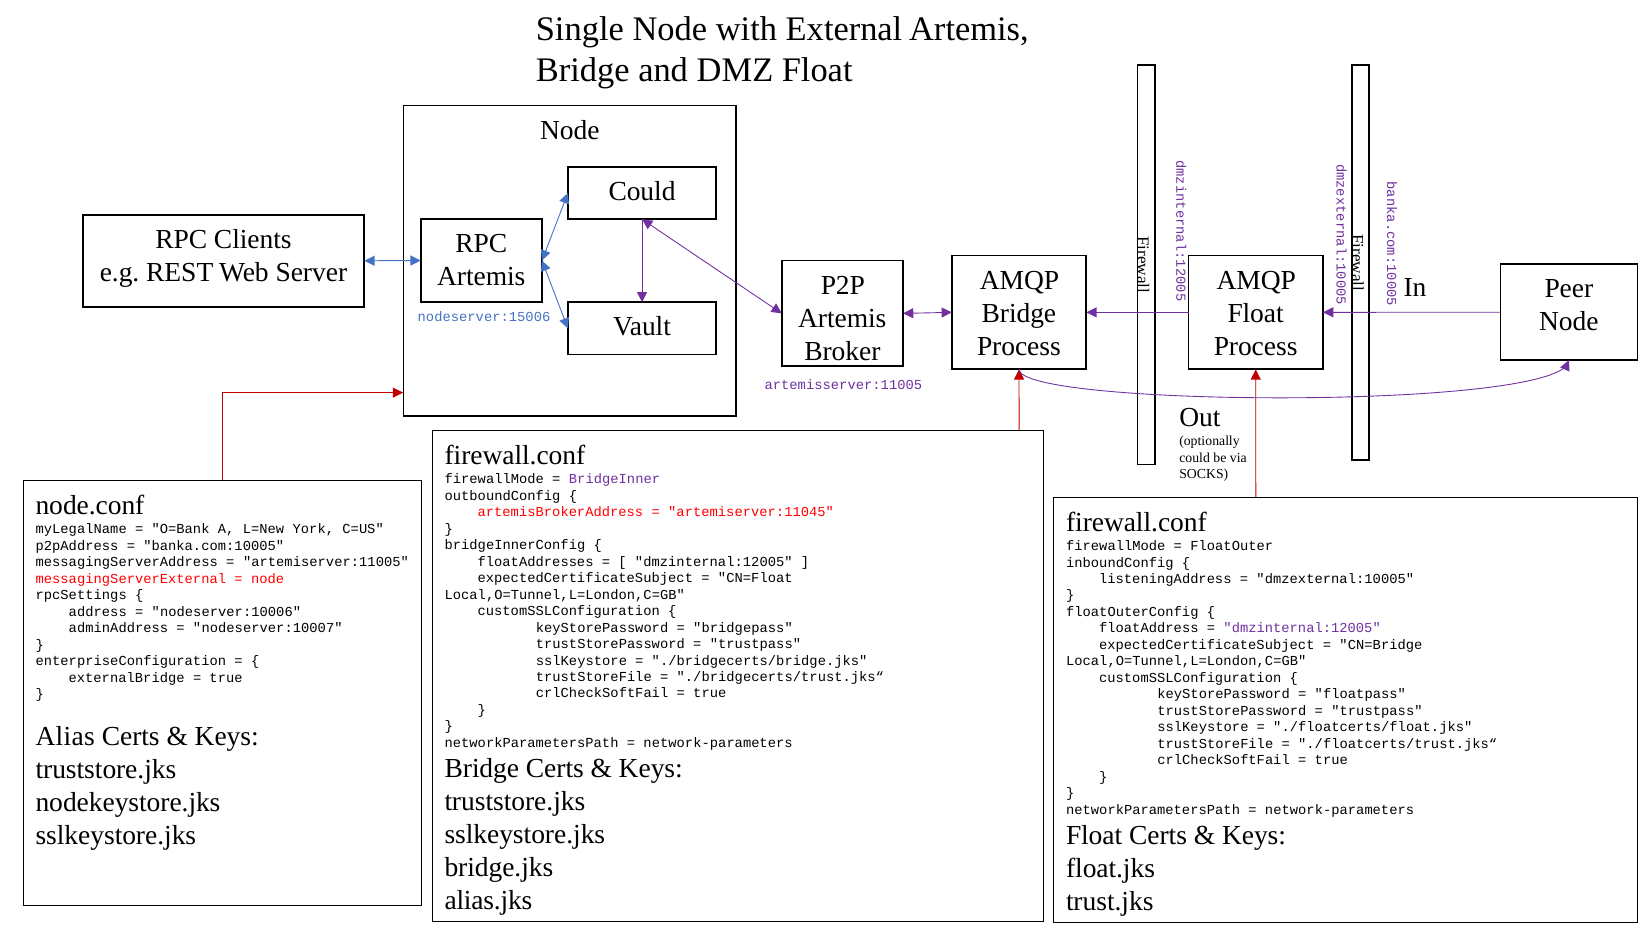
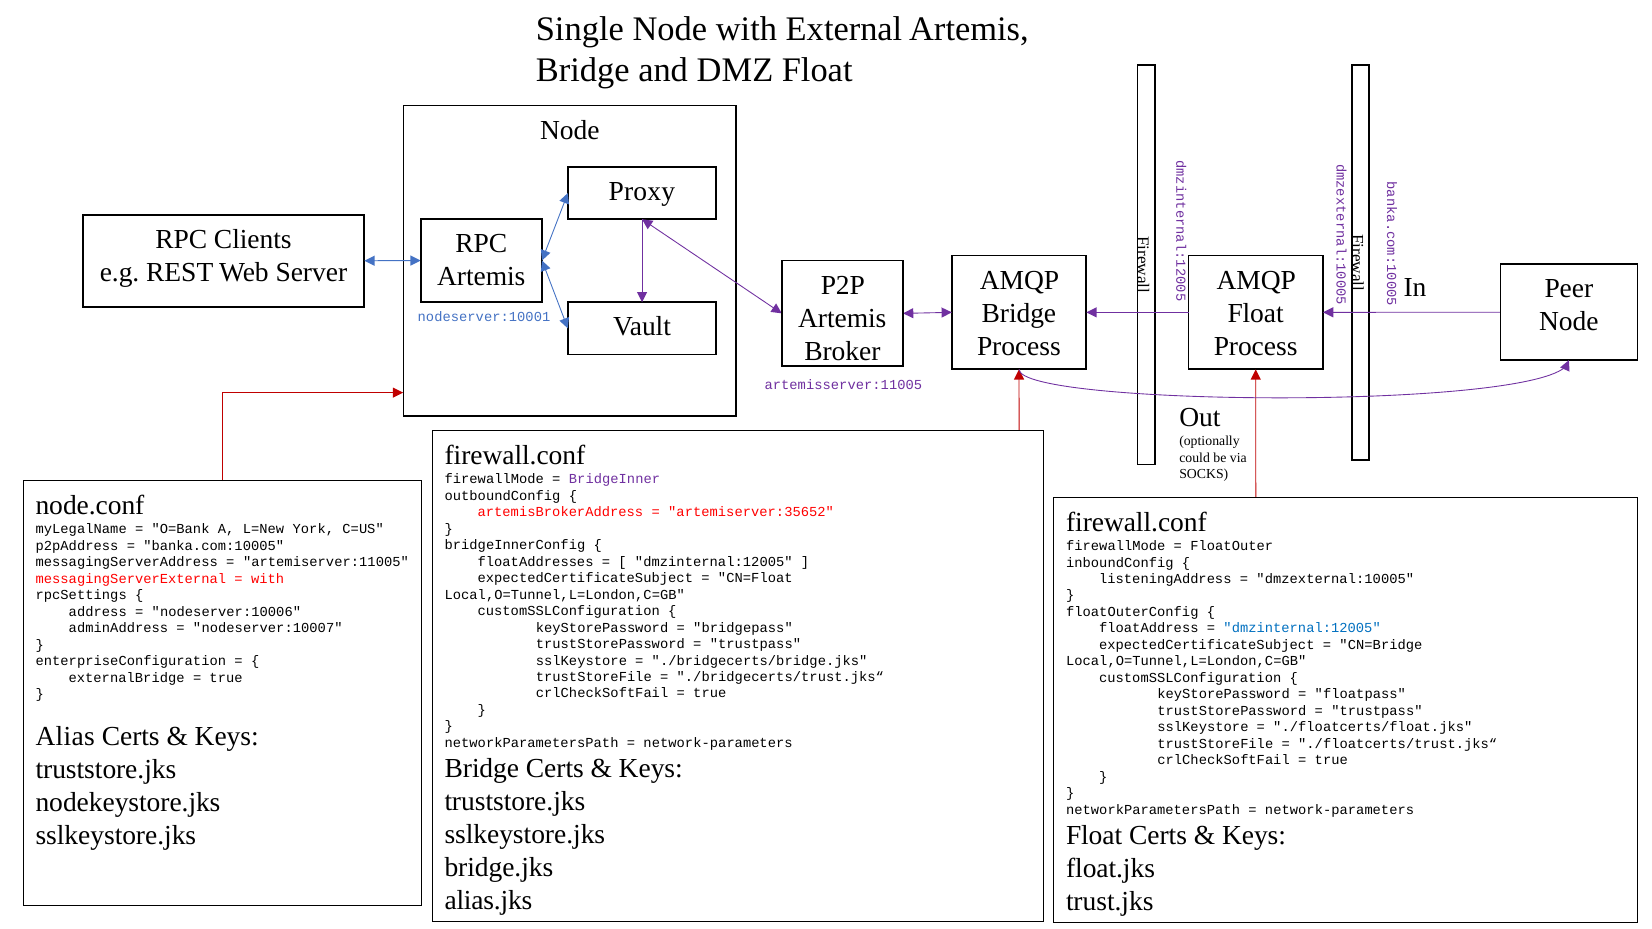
Could at (642, 192): Could -> Proxy
nodeserver:15006: nodeserver:15006 -> nodeserver:10001
artemiserver:11045: artemiserver:11045 -> artemiserver:35652
node at (268, 579): node -> with
dmzinternal:12005 at (1302, 629) colour: purple -> blue
